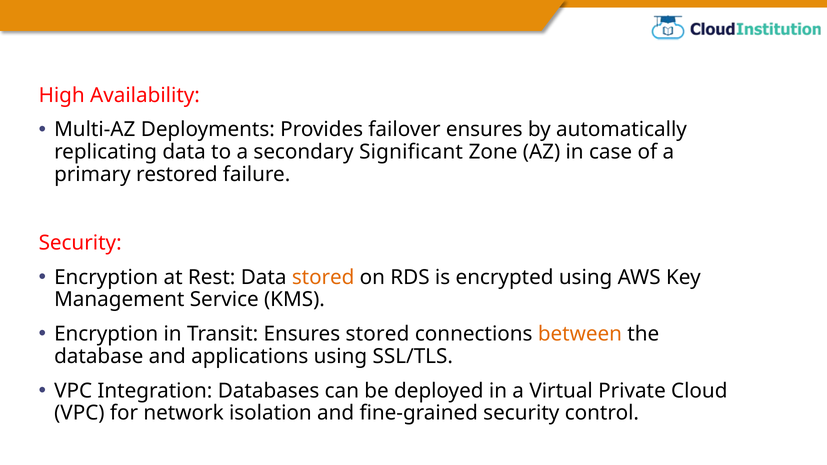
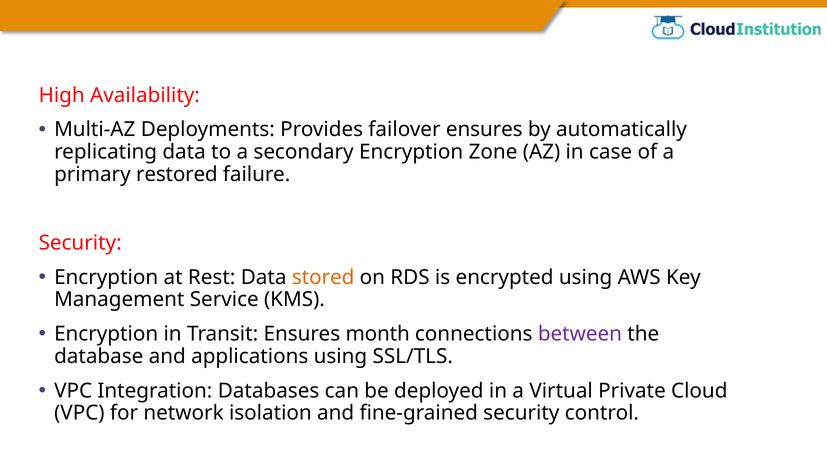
secondary Significant: Significant -> Encryption
Ensures stored: stored -> month
between colour: orange -> purple
